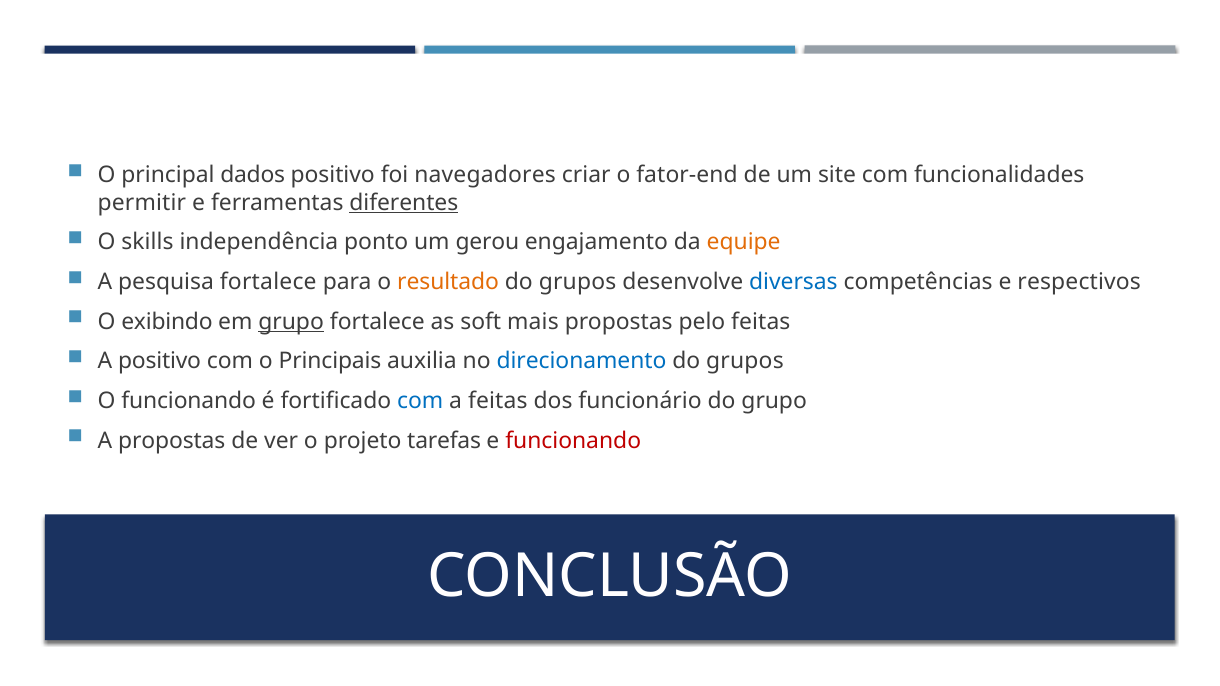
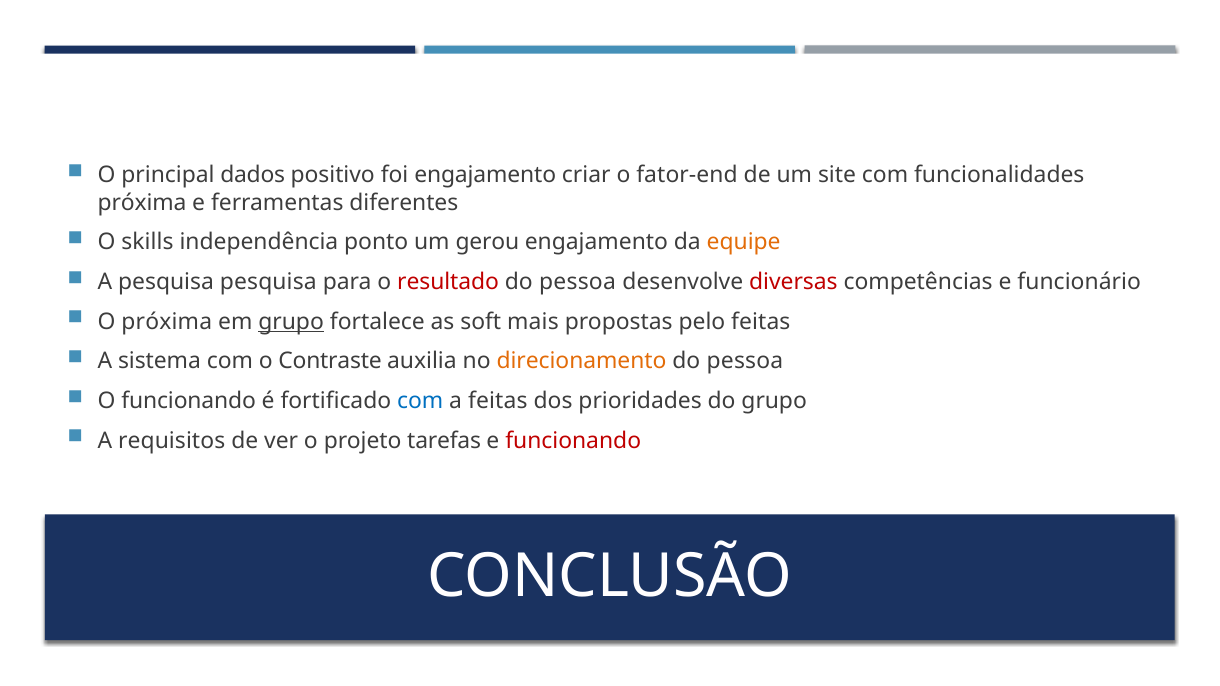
foi navegadores: navegadores -> engajamento
permitir at (142, 203): permitir -> próxima
diferentes underline: present -> none
pesquisa fortalece: fortalece -> pesquisa
resultado colour: orange -> red
grupos at (578, 282): grupos -> pessoa
diversas colour: blue -> red
respectivos: respectivos -> funcionário
O exibindo: exibindo -> próxima
A positivo: positivo -> sistema
Principais: Principais -> Contraste
direcionamento colour: blue -> orange
grupos at (745, 361): grupos -> pessoa
funcionário: funcionário -> prioridades
A propostas: propostas -> requisitos
